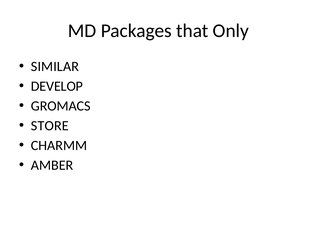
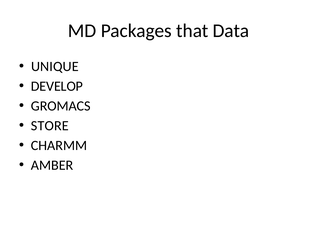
Only: Only -> Data
SIMILAR: SIMILAR -> UNIQUE
